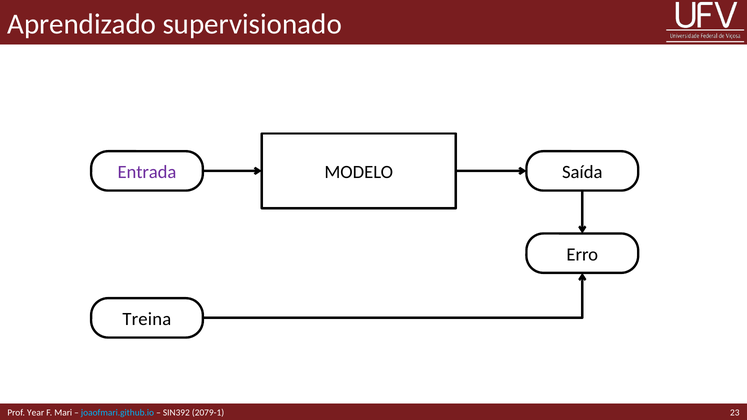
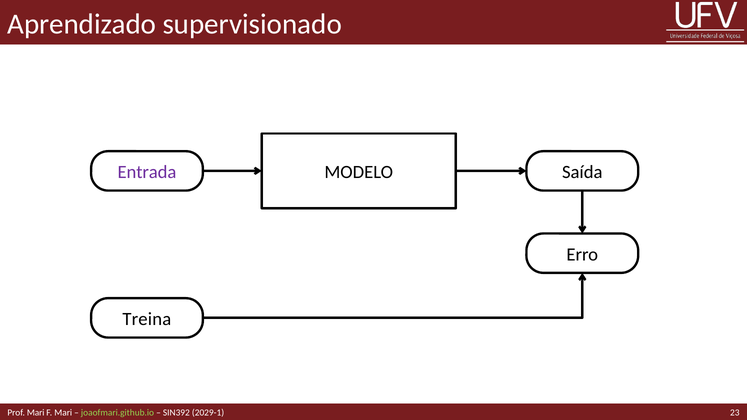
Prof Year: Year -> Mari
joaofmari.github.io colour: light blue -> light green
2079-1: 2079-1 -> 2029-1
